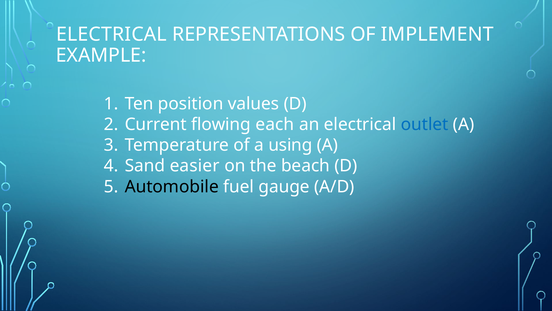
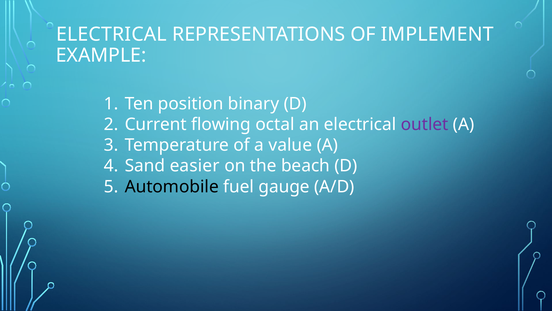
values: values -> binary
each: each -> octal
outlet colour: blue -> purple
using: using -> value
